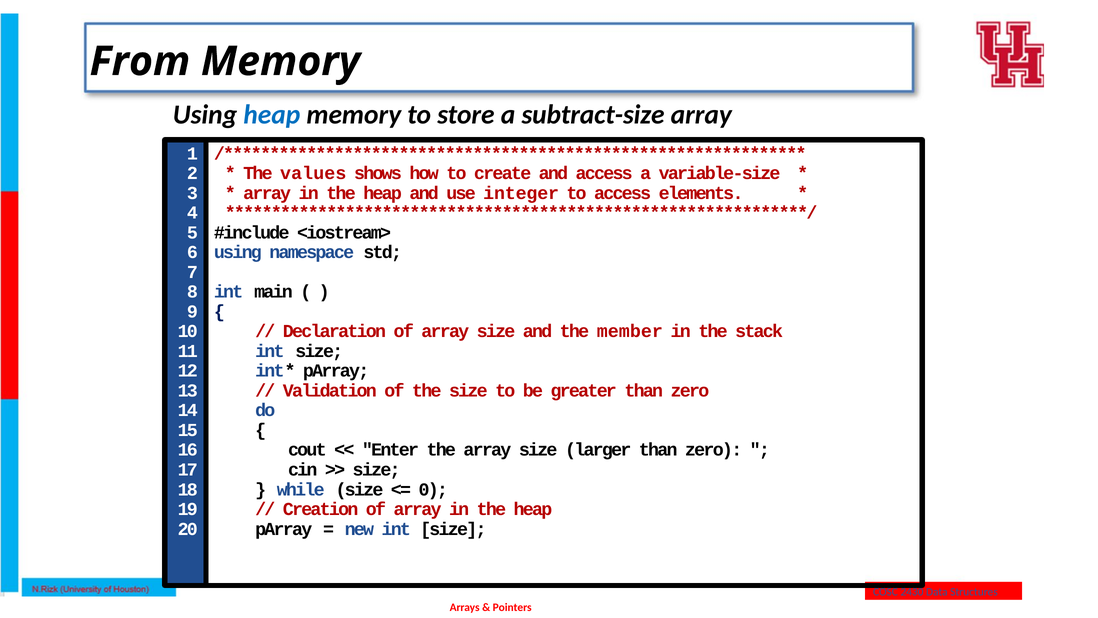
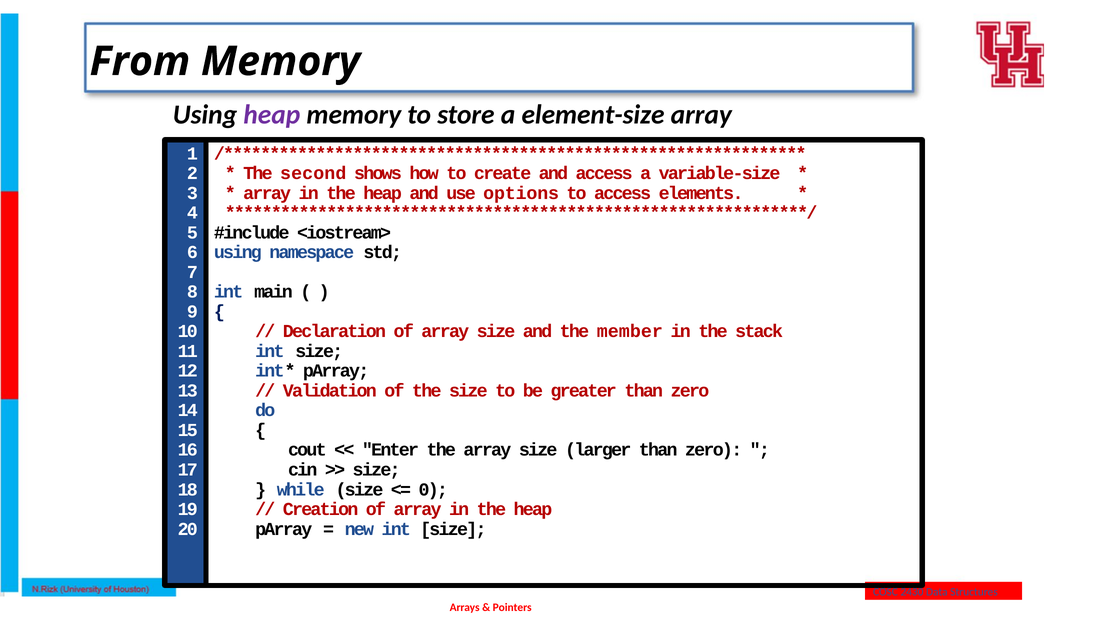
heap at (272, 115) colour: blue -> purple
subtract-size: subtract-size -> element-size
values: values -> second
integer: integer -> options
